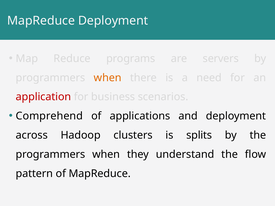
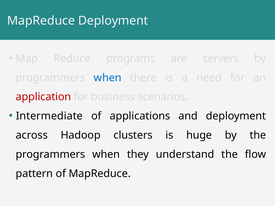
when at (108, 78) colour: orange -> blue
Comprehend: Comprehend -> Intermediate
splits: splits -> huge
